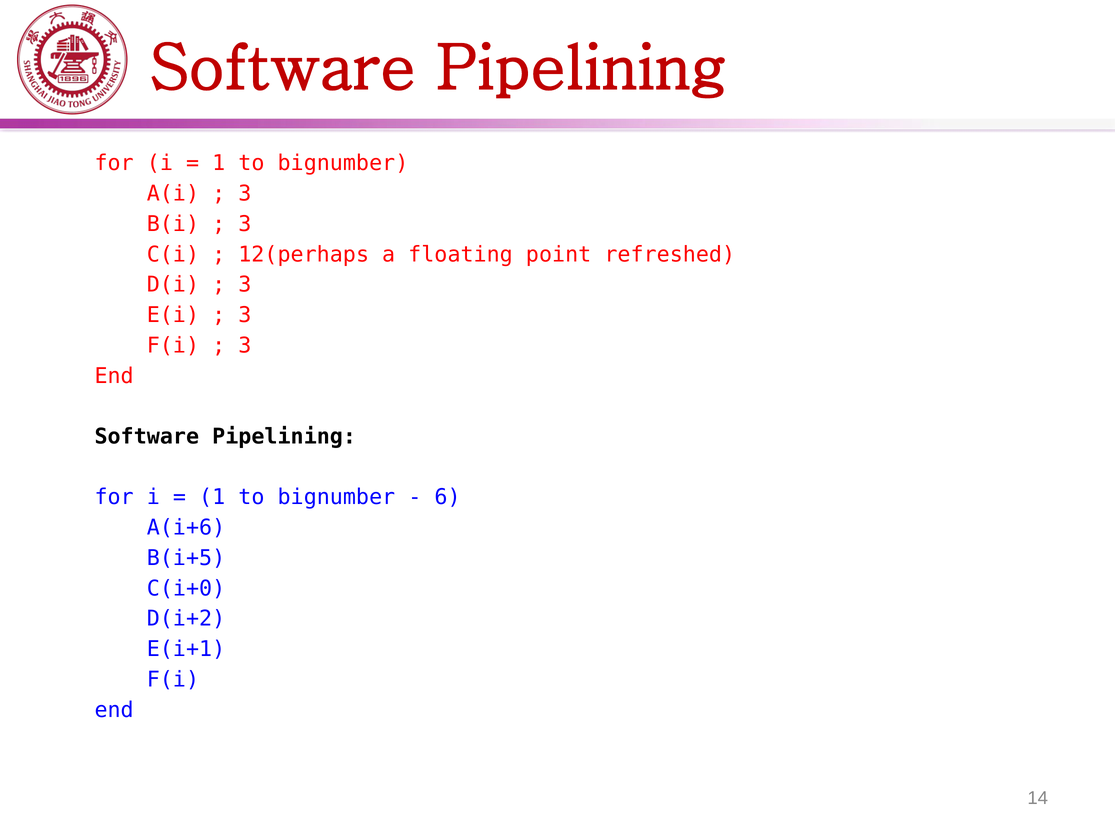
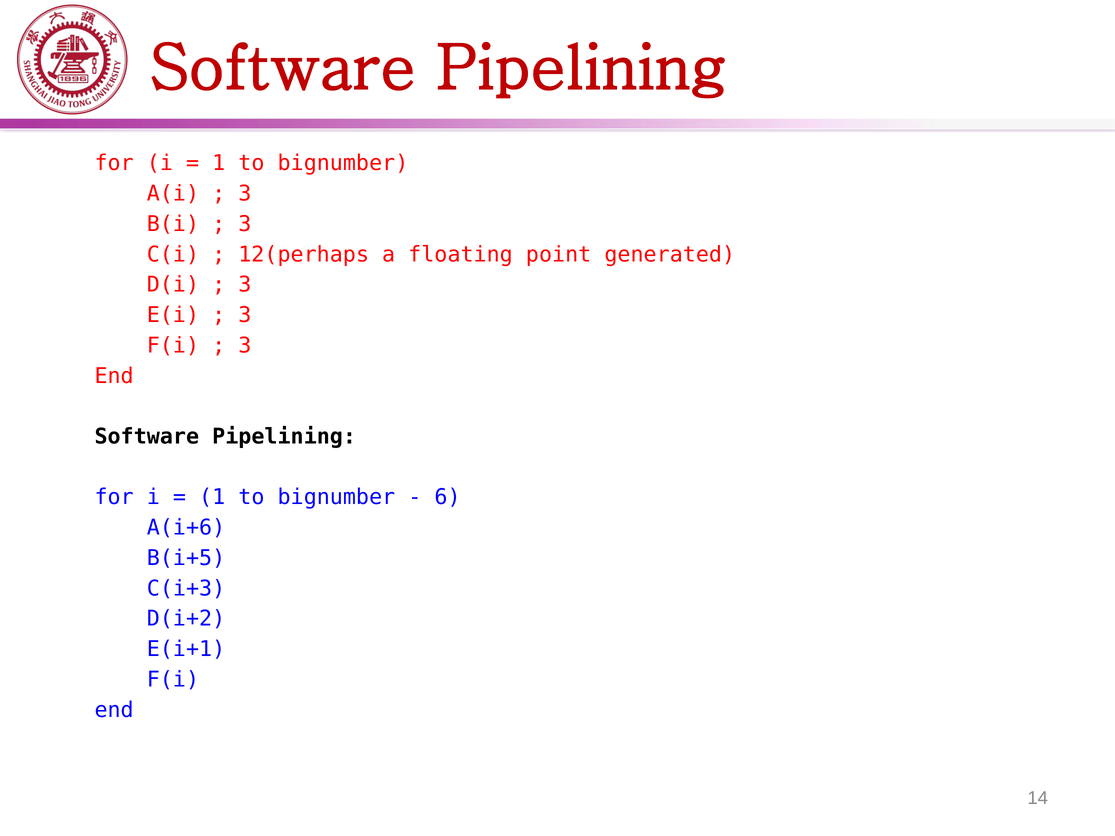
refreshed: refreshed -> generated
C(i+0: C(i+0 -> C(i+3
